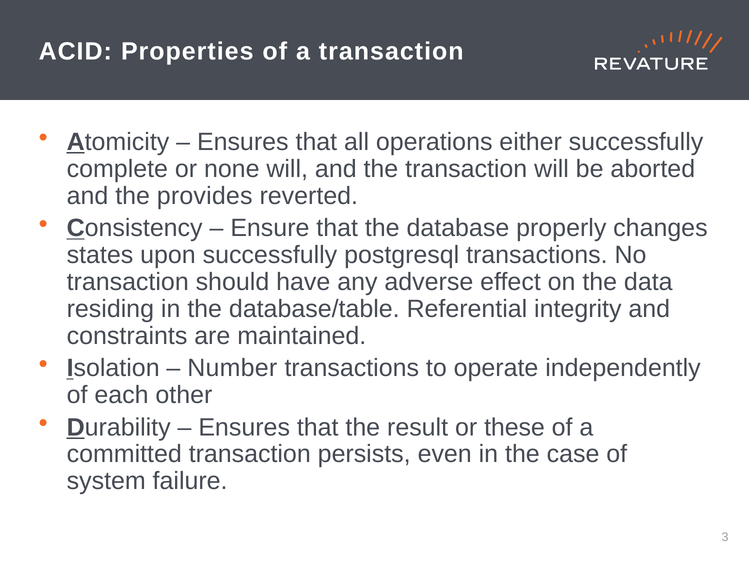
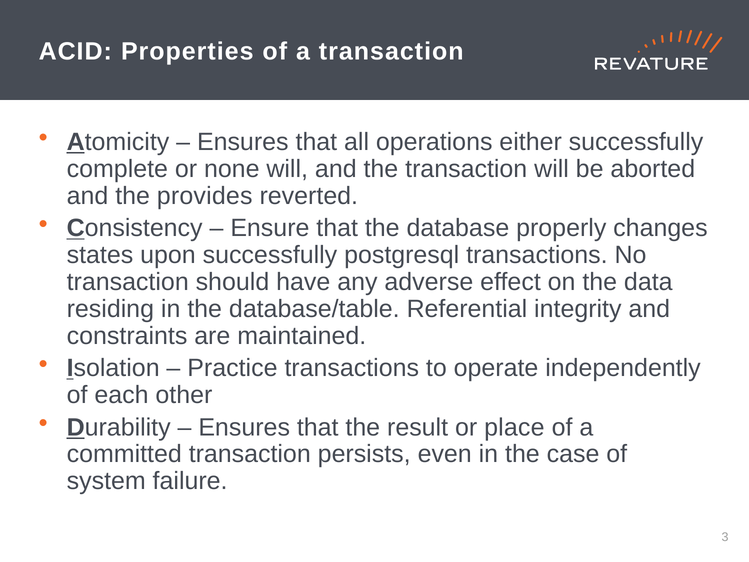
Number: Number -> Practice
these: these -> place
